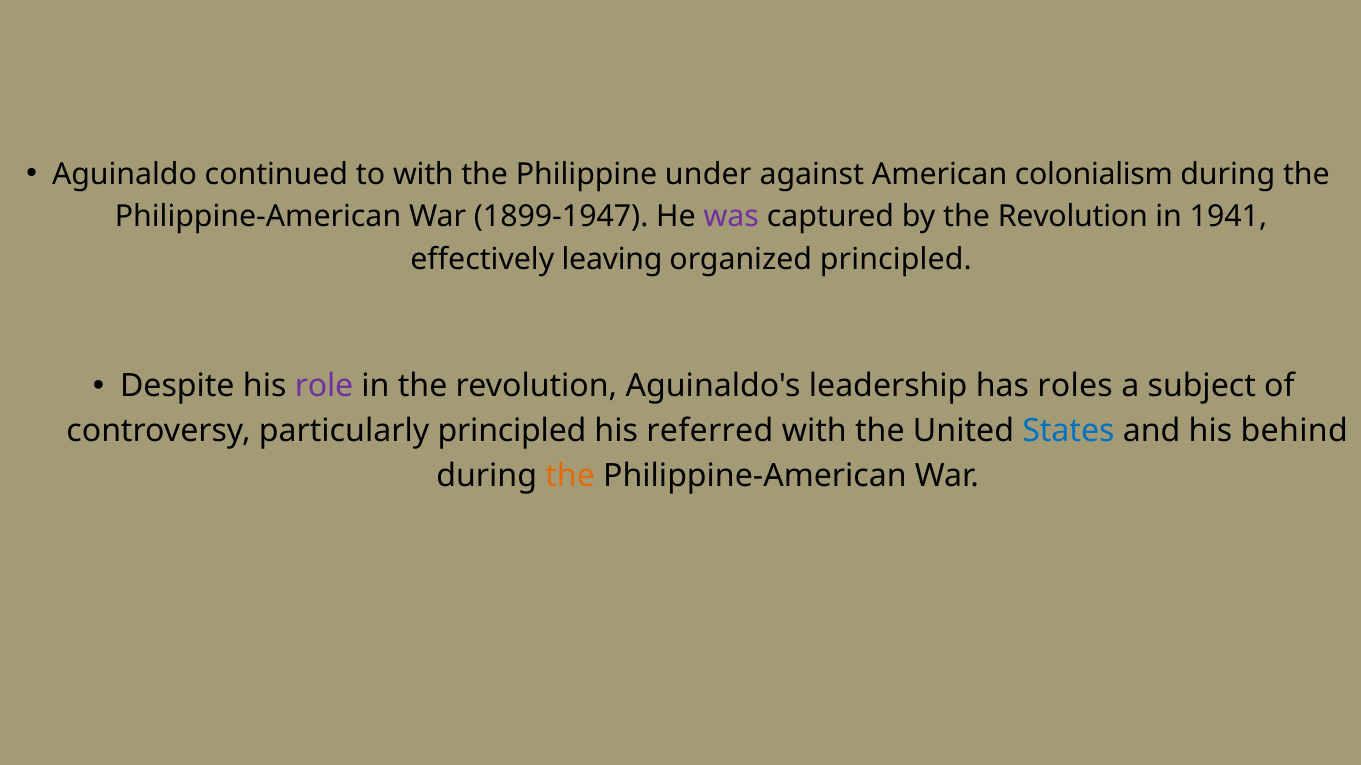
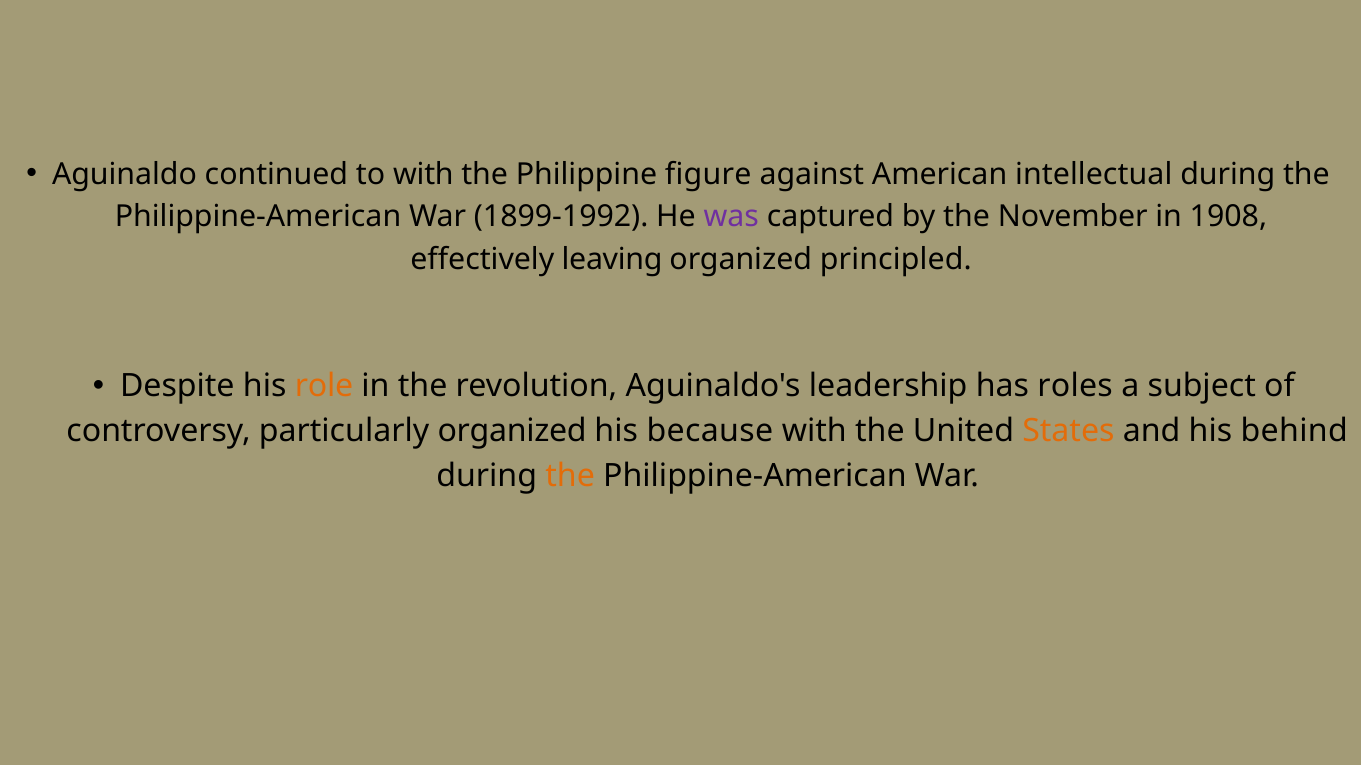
under: under -> figure
colonialism: colonialism -> intellectual
1899-1947: 1899-1947 -> 1899-1992
by the Revolution: Revolution -> November
1941: 1941 -> 1908
role colour: purple -> orange
particularly principled: principled -> organized
referred: referred -> because
States colour: blue -> orange
